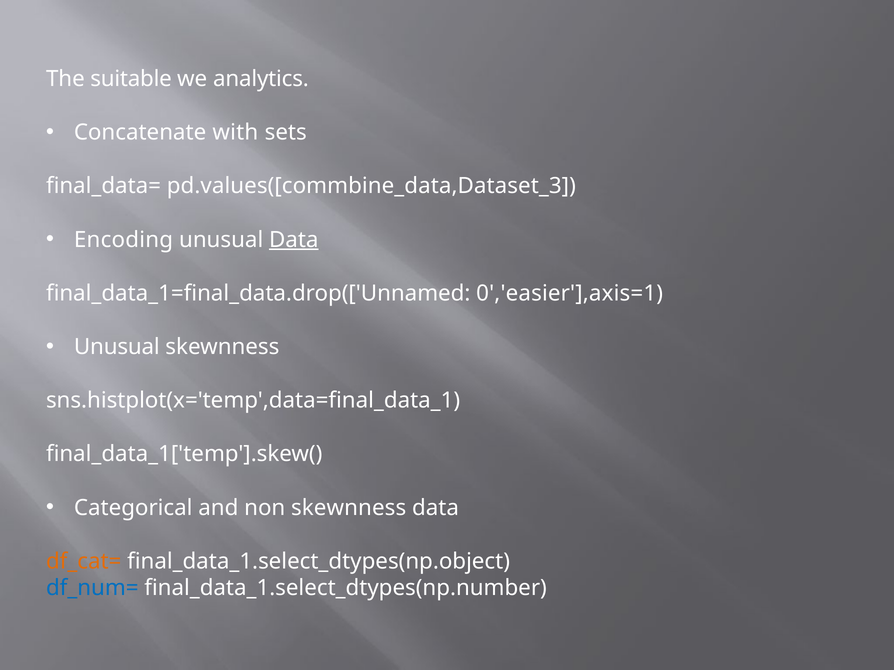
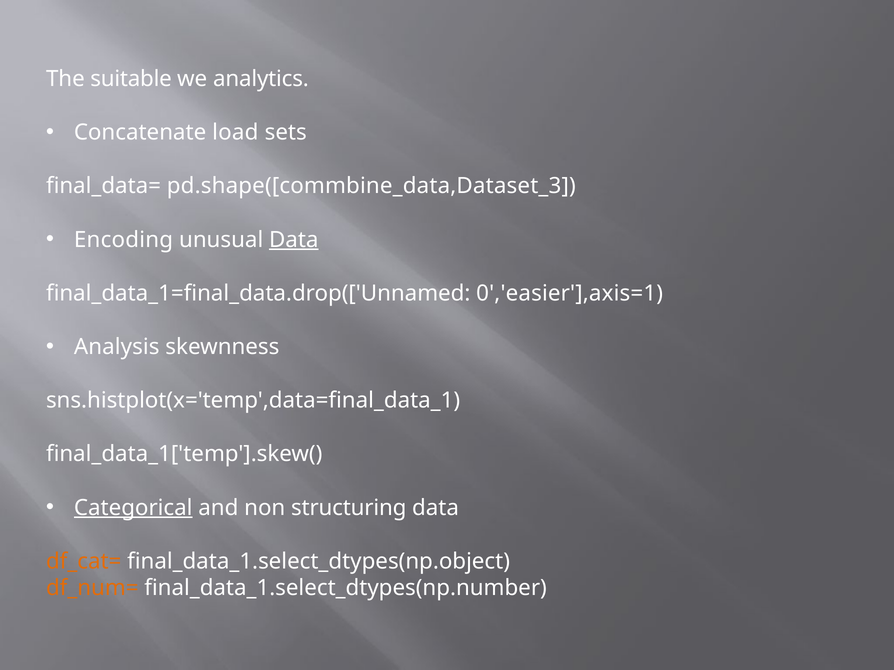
with: with -> load
pd.values([commbine_data,Dataset_3: pd.values([commbine_data,Dataset_3 -> pd.shape([commbine_data,Dataset_3
Unusual at (117, 347): Unusual -> Analysis
Categorical underline: none -> present
non skewnness: skewnness -> structuring
df_num= colour: blue -> orange
